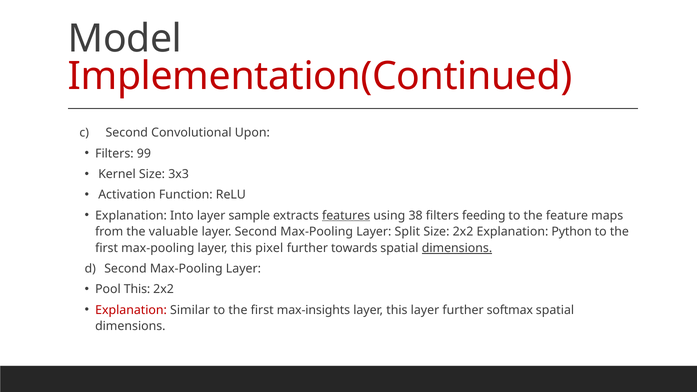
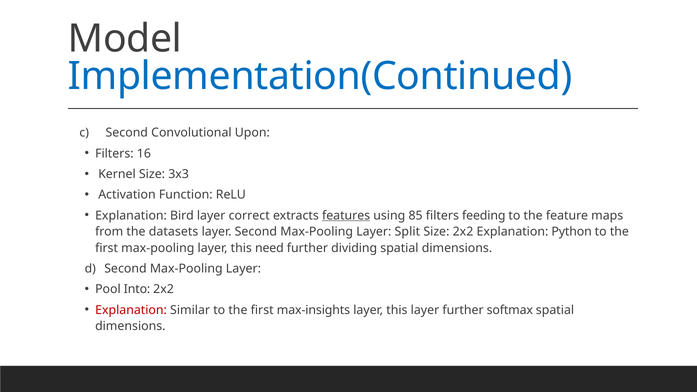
Implementation(Continued colour: red -> blue
99: 99 -> 16
Into: Into -> Bird
sample: sample -> correct
38: 38 -> 85
valuable: valuable -> datasets
pixel: pixel -> need
towards: towards -> dividing
dimensions at (457, 248) underline: present -> none
Pool This: This -> Into
